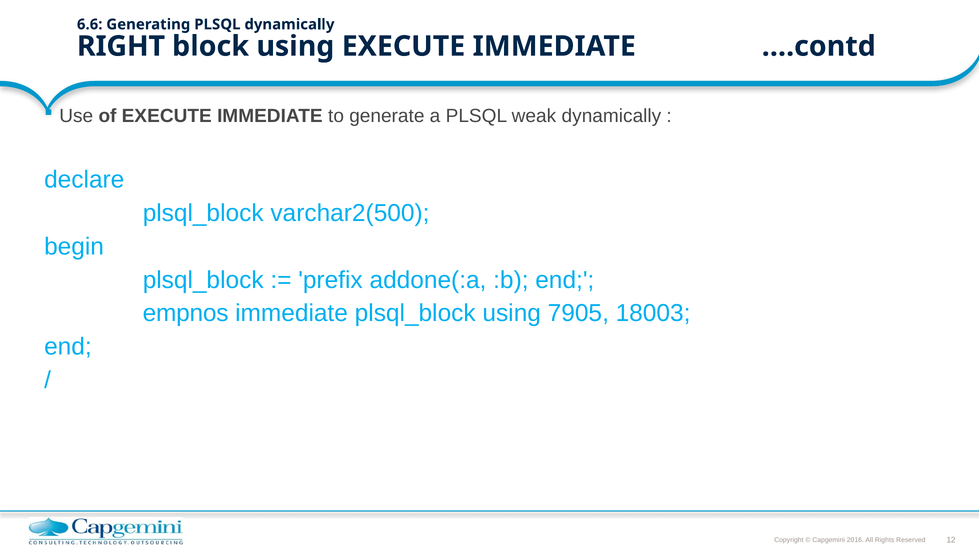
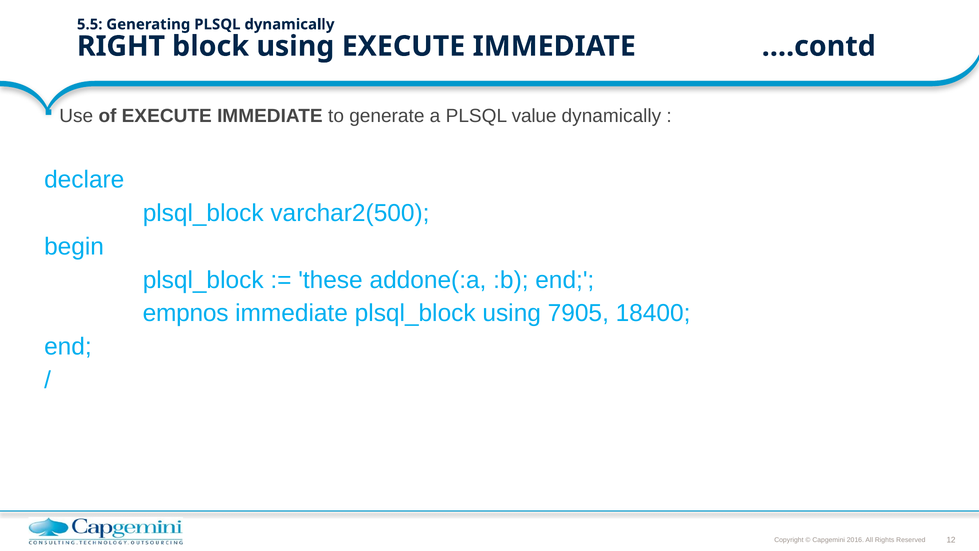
6.6: 6.6 -> 5.5
weak: weak -> value
prefix: prefix -> these
18003: 18003 -> 18400
